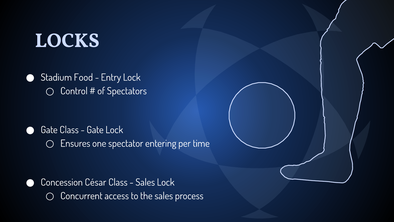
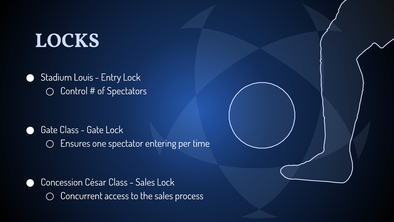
Food: Food -> Louis
